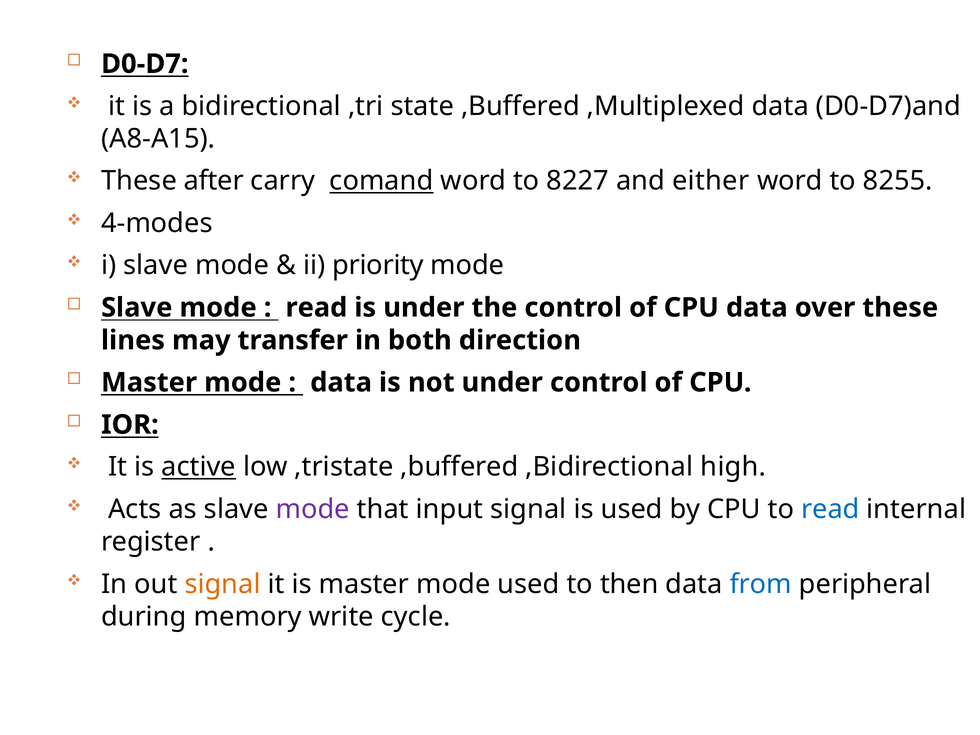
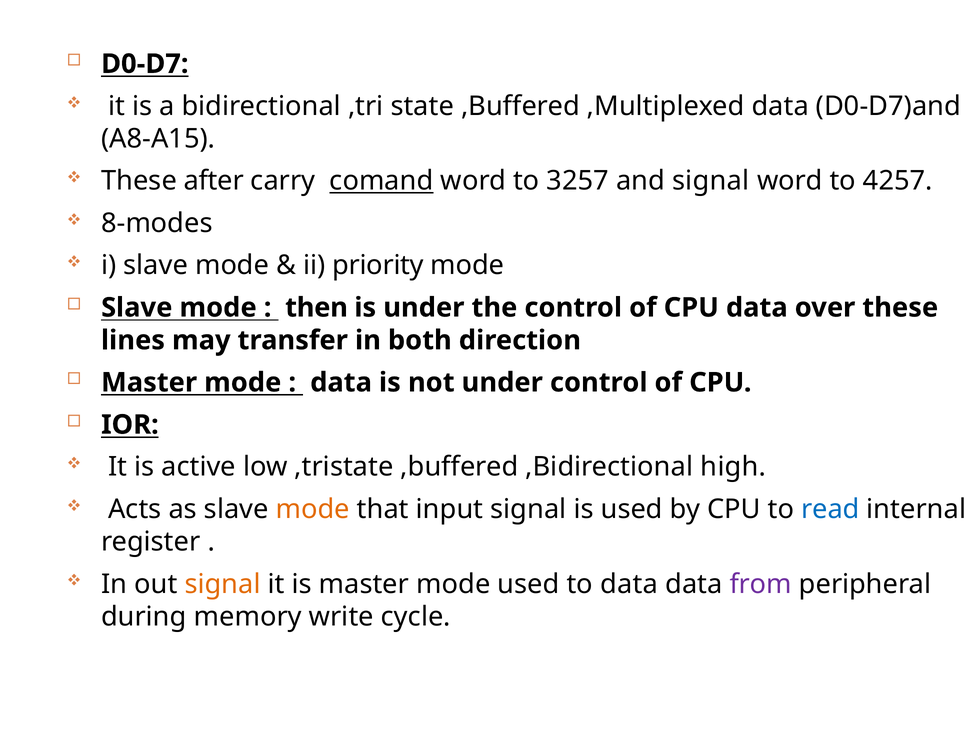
8227: 8227 -> 3257
and either: either -> signal
8255: 8255 -> 4257
4-modes: 4-modes -> 8-modes
read at (316, 308): read -> then
active underline: present -> none
mode at (313, 509) colour: purple -> orange
to then: then -> data
from colour: blue -> purple
